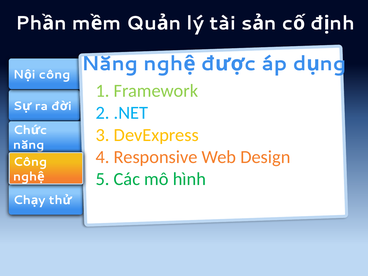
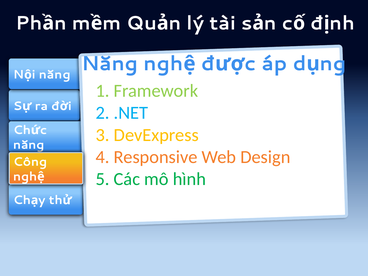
công at (55, 75): công -> năng
